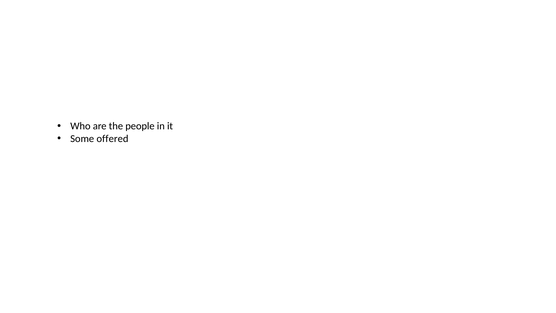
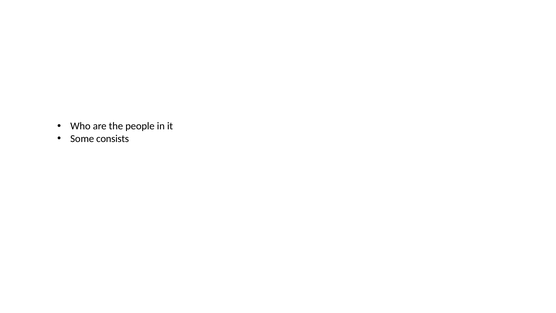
offered: offered -> consists
